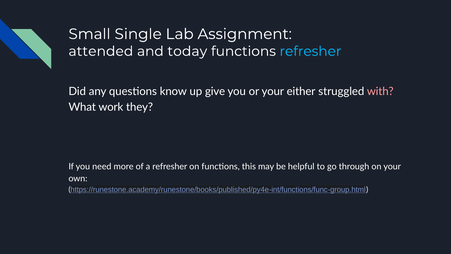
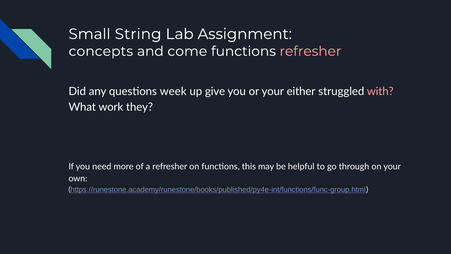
Single: Single -> String
attended: attended -> concepts
today: today -> come
refresher at (310, 51) colour: light blue -> pink
know: know -> week
